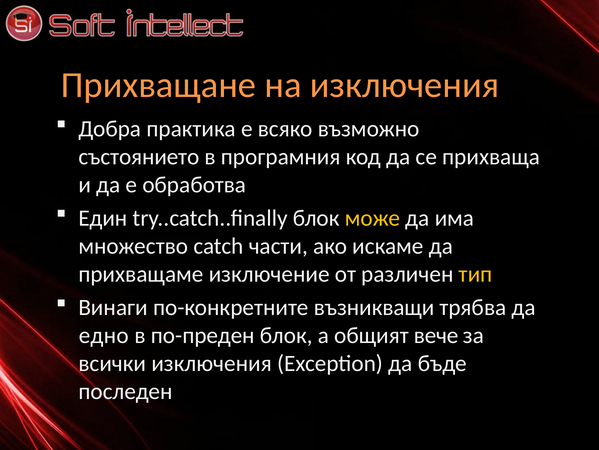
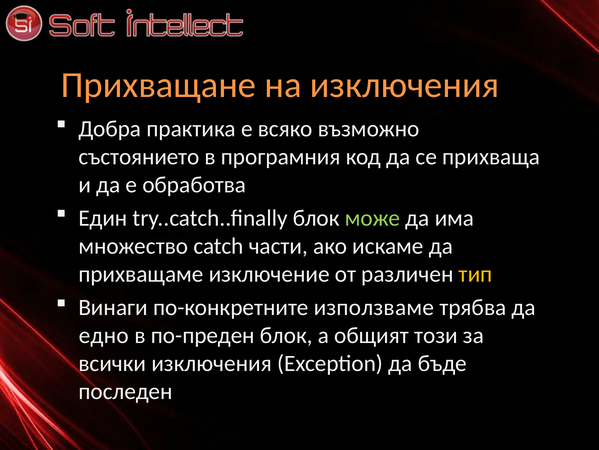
може colour: yellow -> light green
възникващи: възникващи -> използваме
вече: вече -> този
